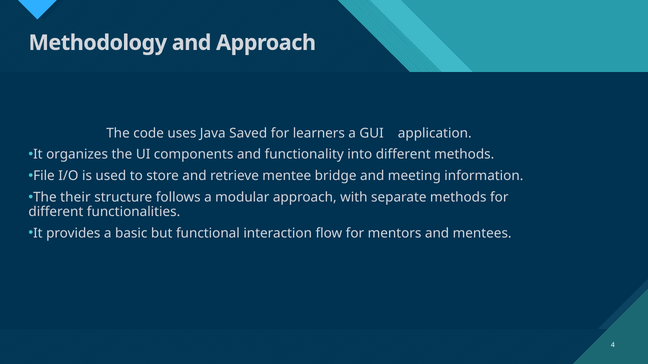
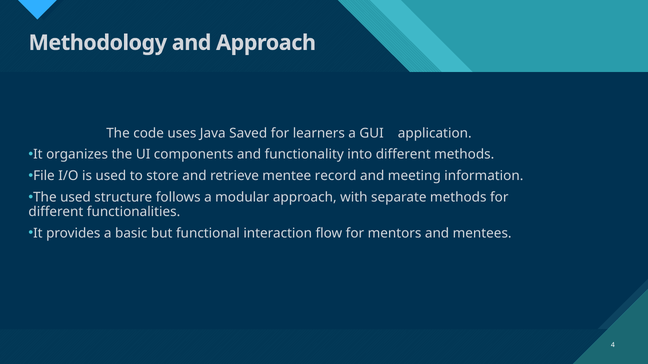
bridge: bridge -> record
The their: their -> used
